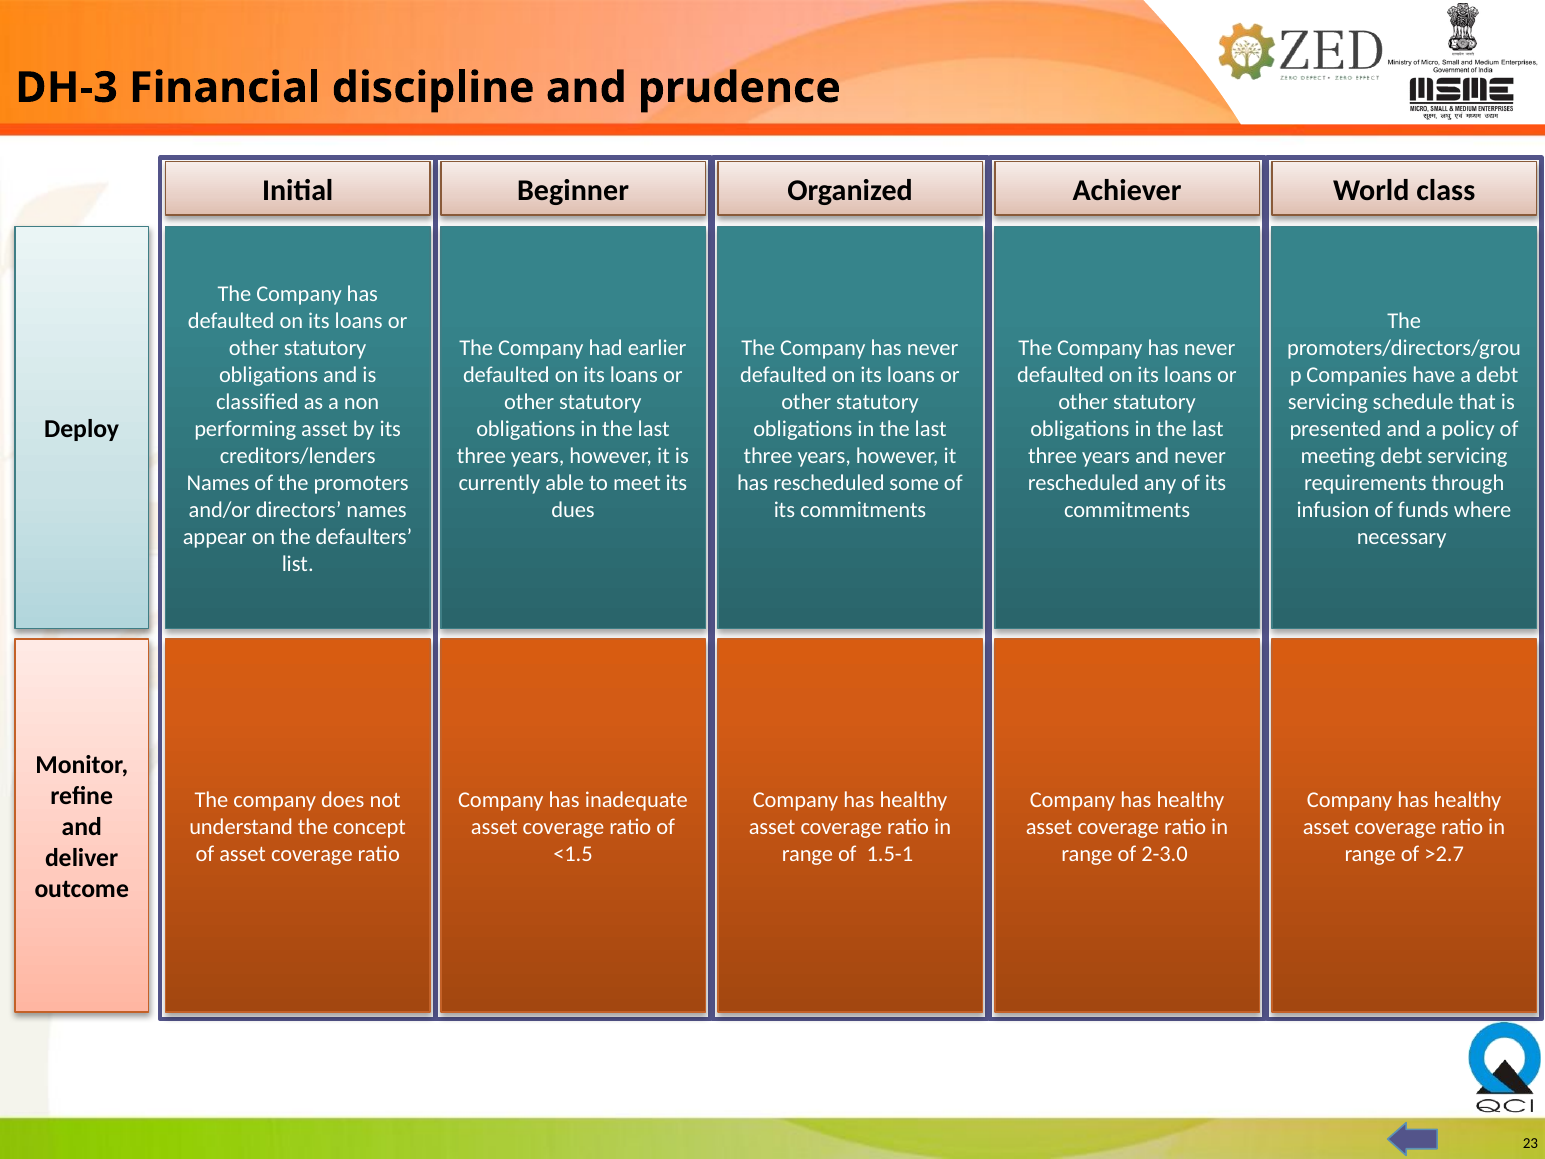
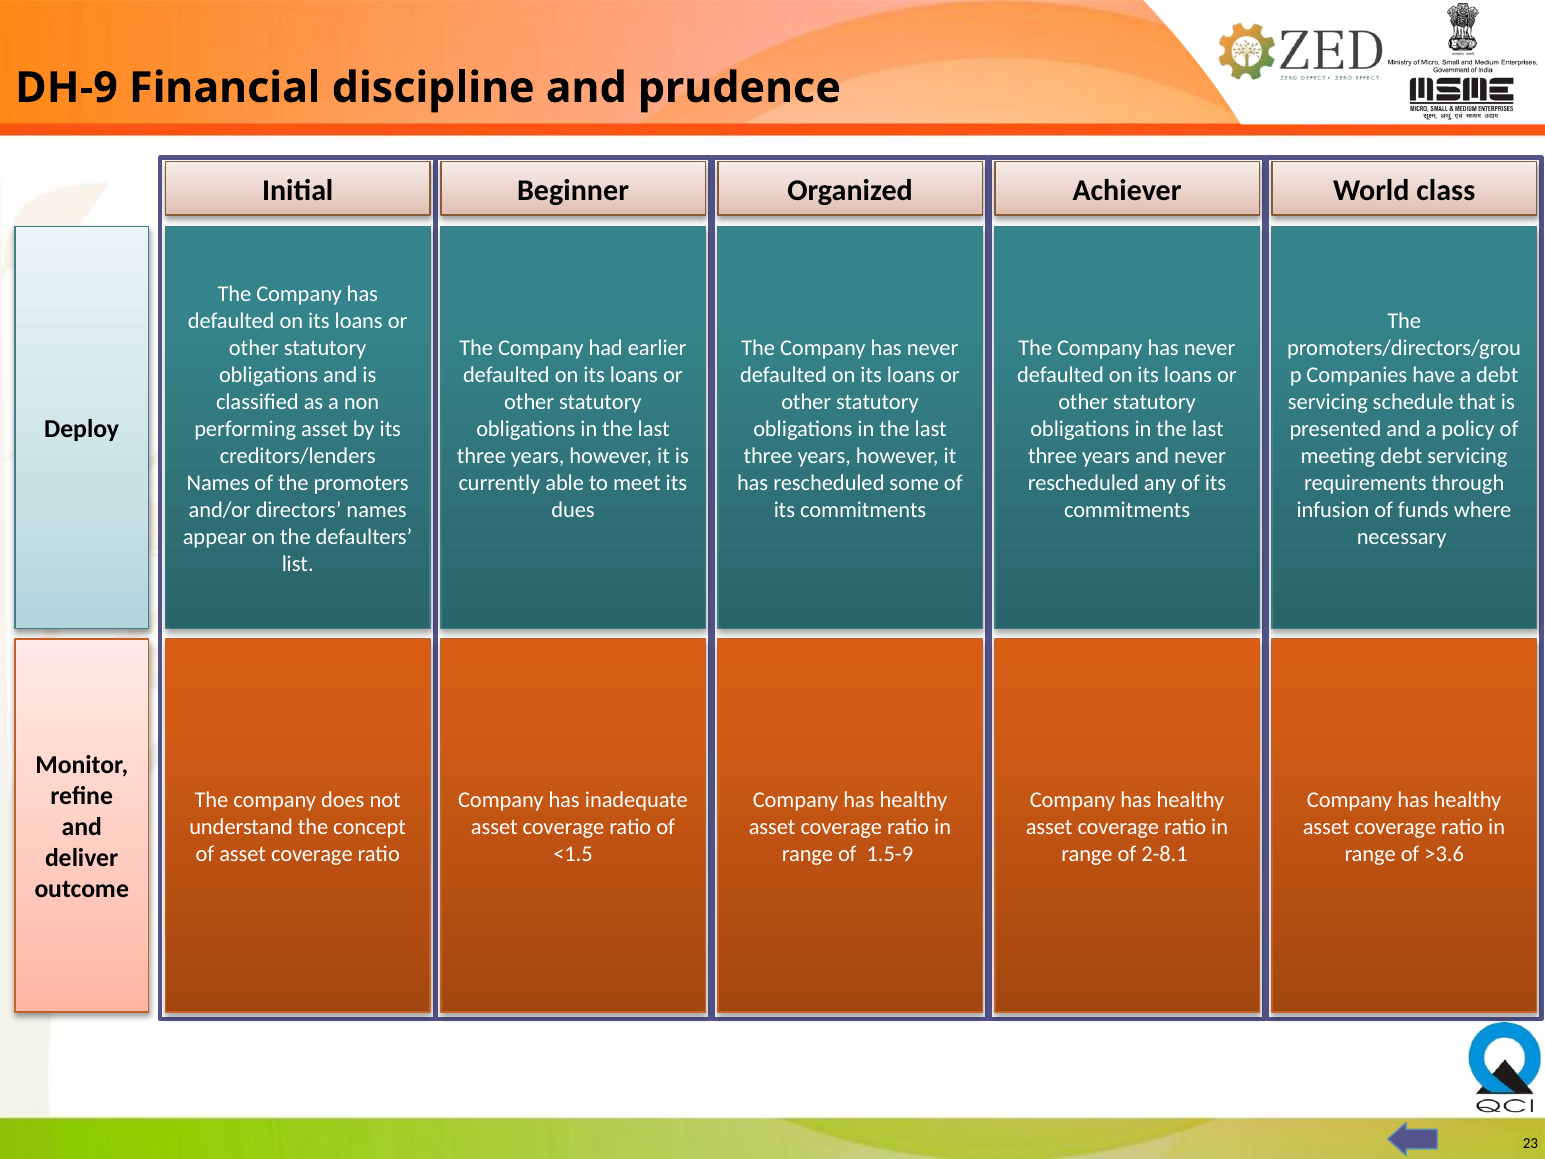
DH-3: DH-3 -> DH-9
1.5-1: 1.5-1 -> 1.5-9
2-3.0: 2-3.0 -> 2-8.1
>2.7: >2.7 -> >3.6
